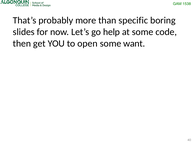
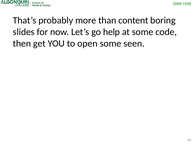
specific: specific -> content
want: want -> seen
